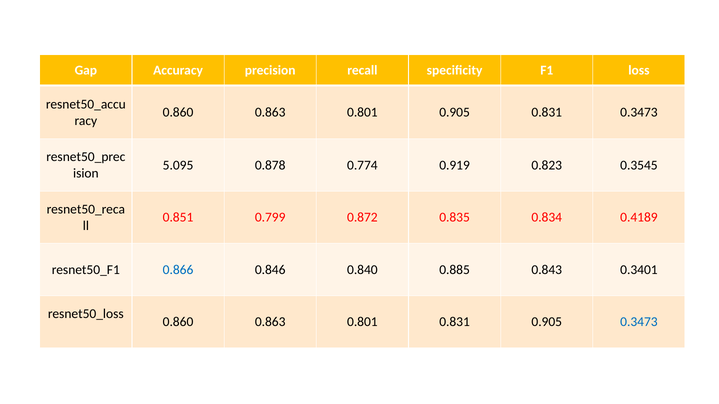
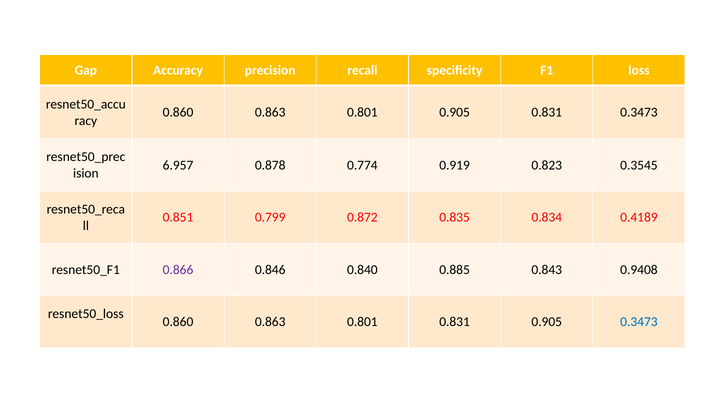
5.095: 5.095 -> 6.957
0.866 colour: blue -> purple
0.3401: 0.3401 -> 0.9408
